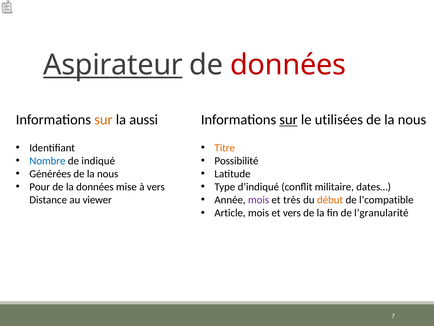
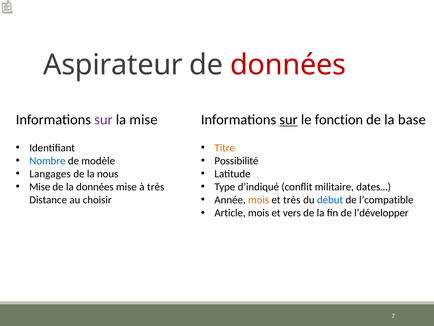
Aspirateur underline: present -> none
sur at (103, 120) colour: orange -> purple
la aussi: aussi -> mise
utilisées: utilisées -> fonction
nous at (412, 120): nous -> base
indiqué: indiqué -> modèle
Générées: Générées -> Langages
Pour at (40, 187): Pour -> Mise
à vers: vers -> très
mois at (259, 200) colour: purple -> orange
début colour: orange -> blue
viewer: viewer -> choisir
l’granularité: l’granularité -> l’développer
